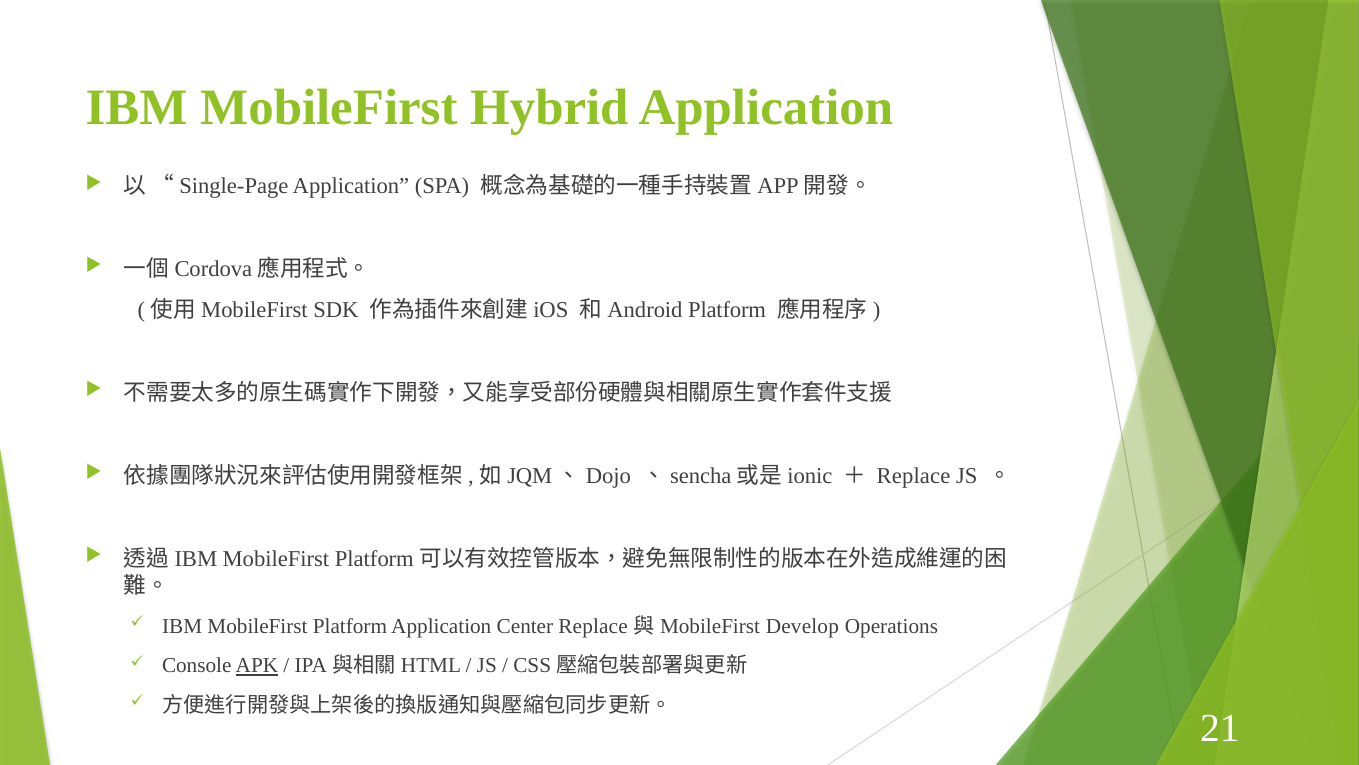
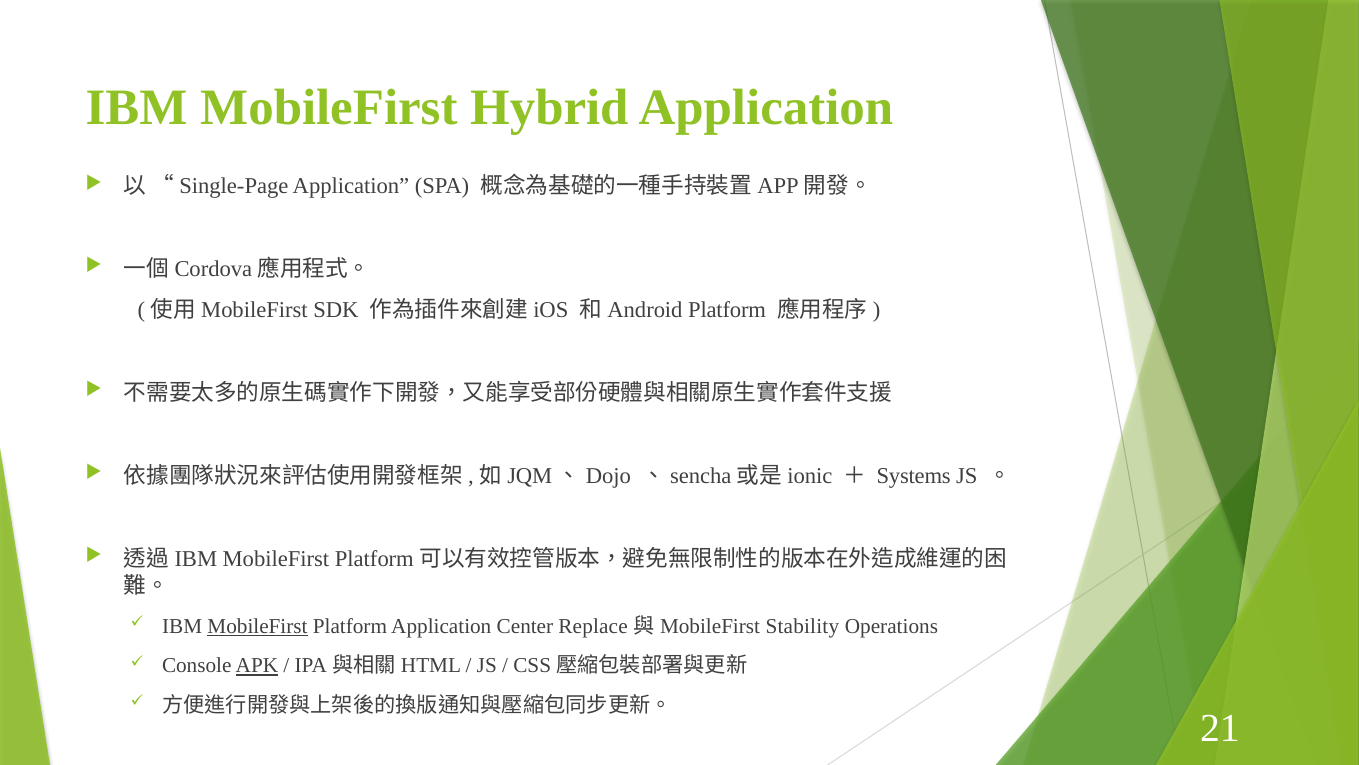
Replace at (913, 475): Replace -> Systems
MobileFirst at (257, 626) underline: none -> present
Develop: Develop -> Stability
